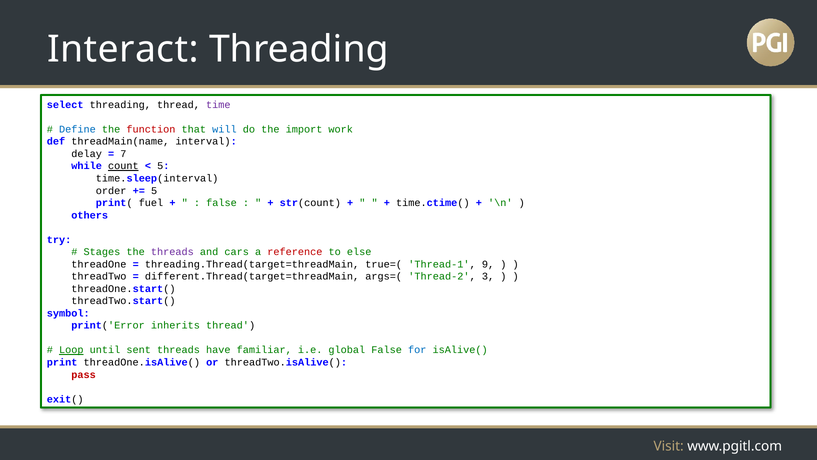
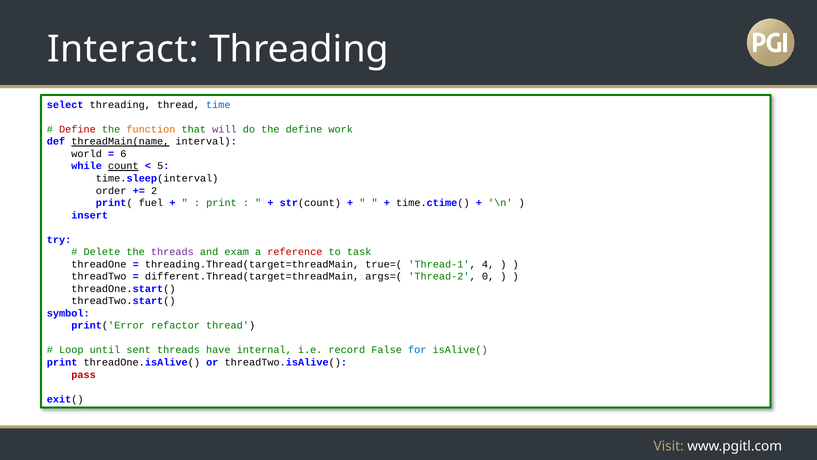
time colour: purple -> blue
Define at (77, 129) colour: blue -> red
function colour: red -> orange
will colour: blue -> purple
the import: import -> define
threadMain(name underline: none -> present
delay: delay -> world
7: 7 -> 6
5 at (154, 190): 5 -> 2
false at (221, 203): false -> print
others: others -> insert
Stages: Stages -> Delete
cars: cars -> exam
else: else -> task
9: 9 -> 4
3: 3 -> 0
inherits: inherits -> refactor
Loop underline: present -> none
familiar: familiar -> internal
global: global -> record
